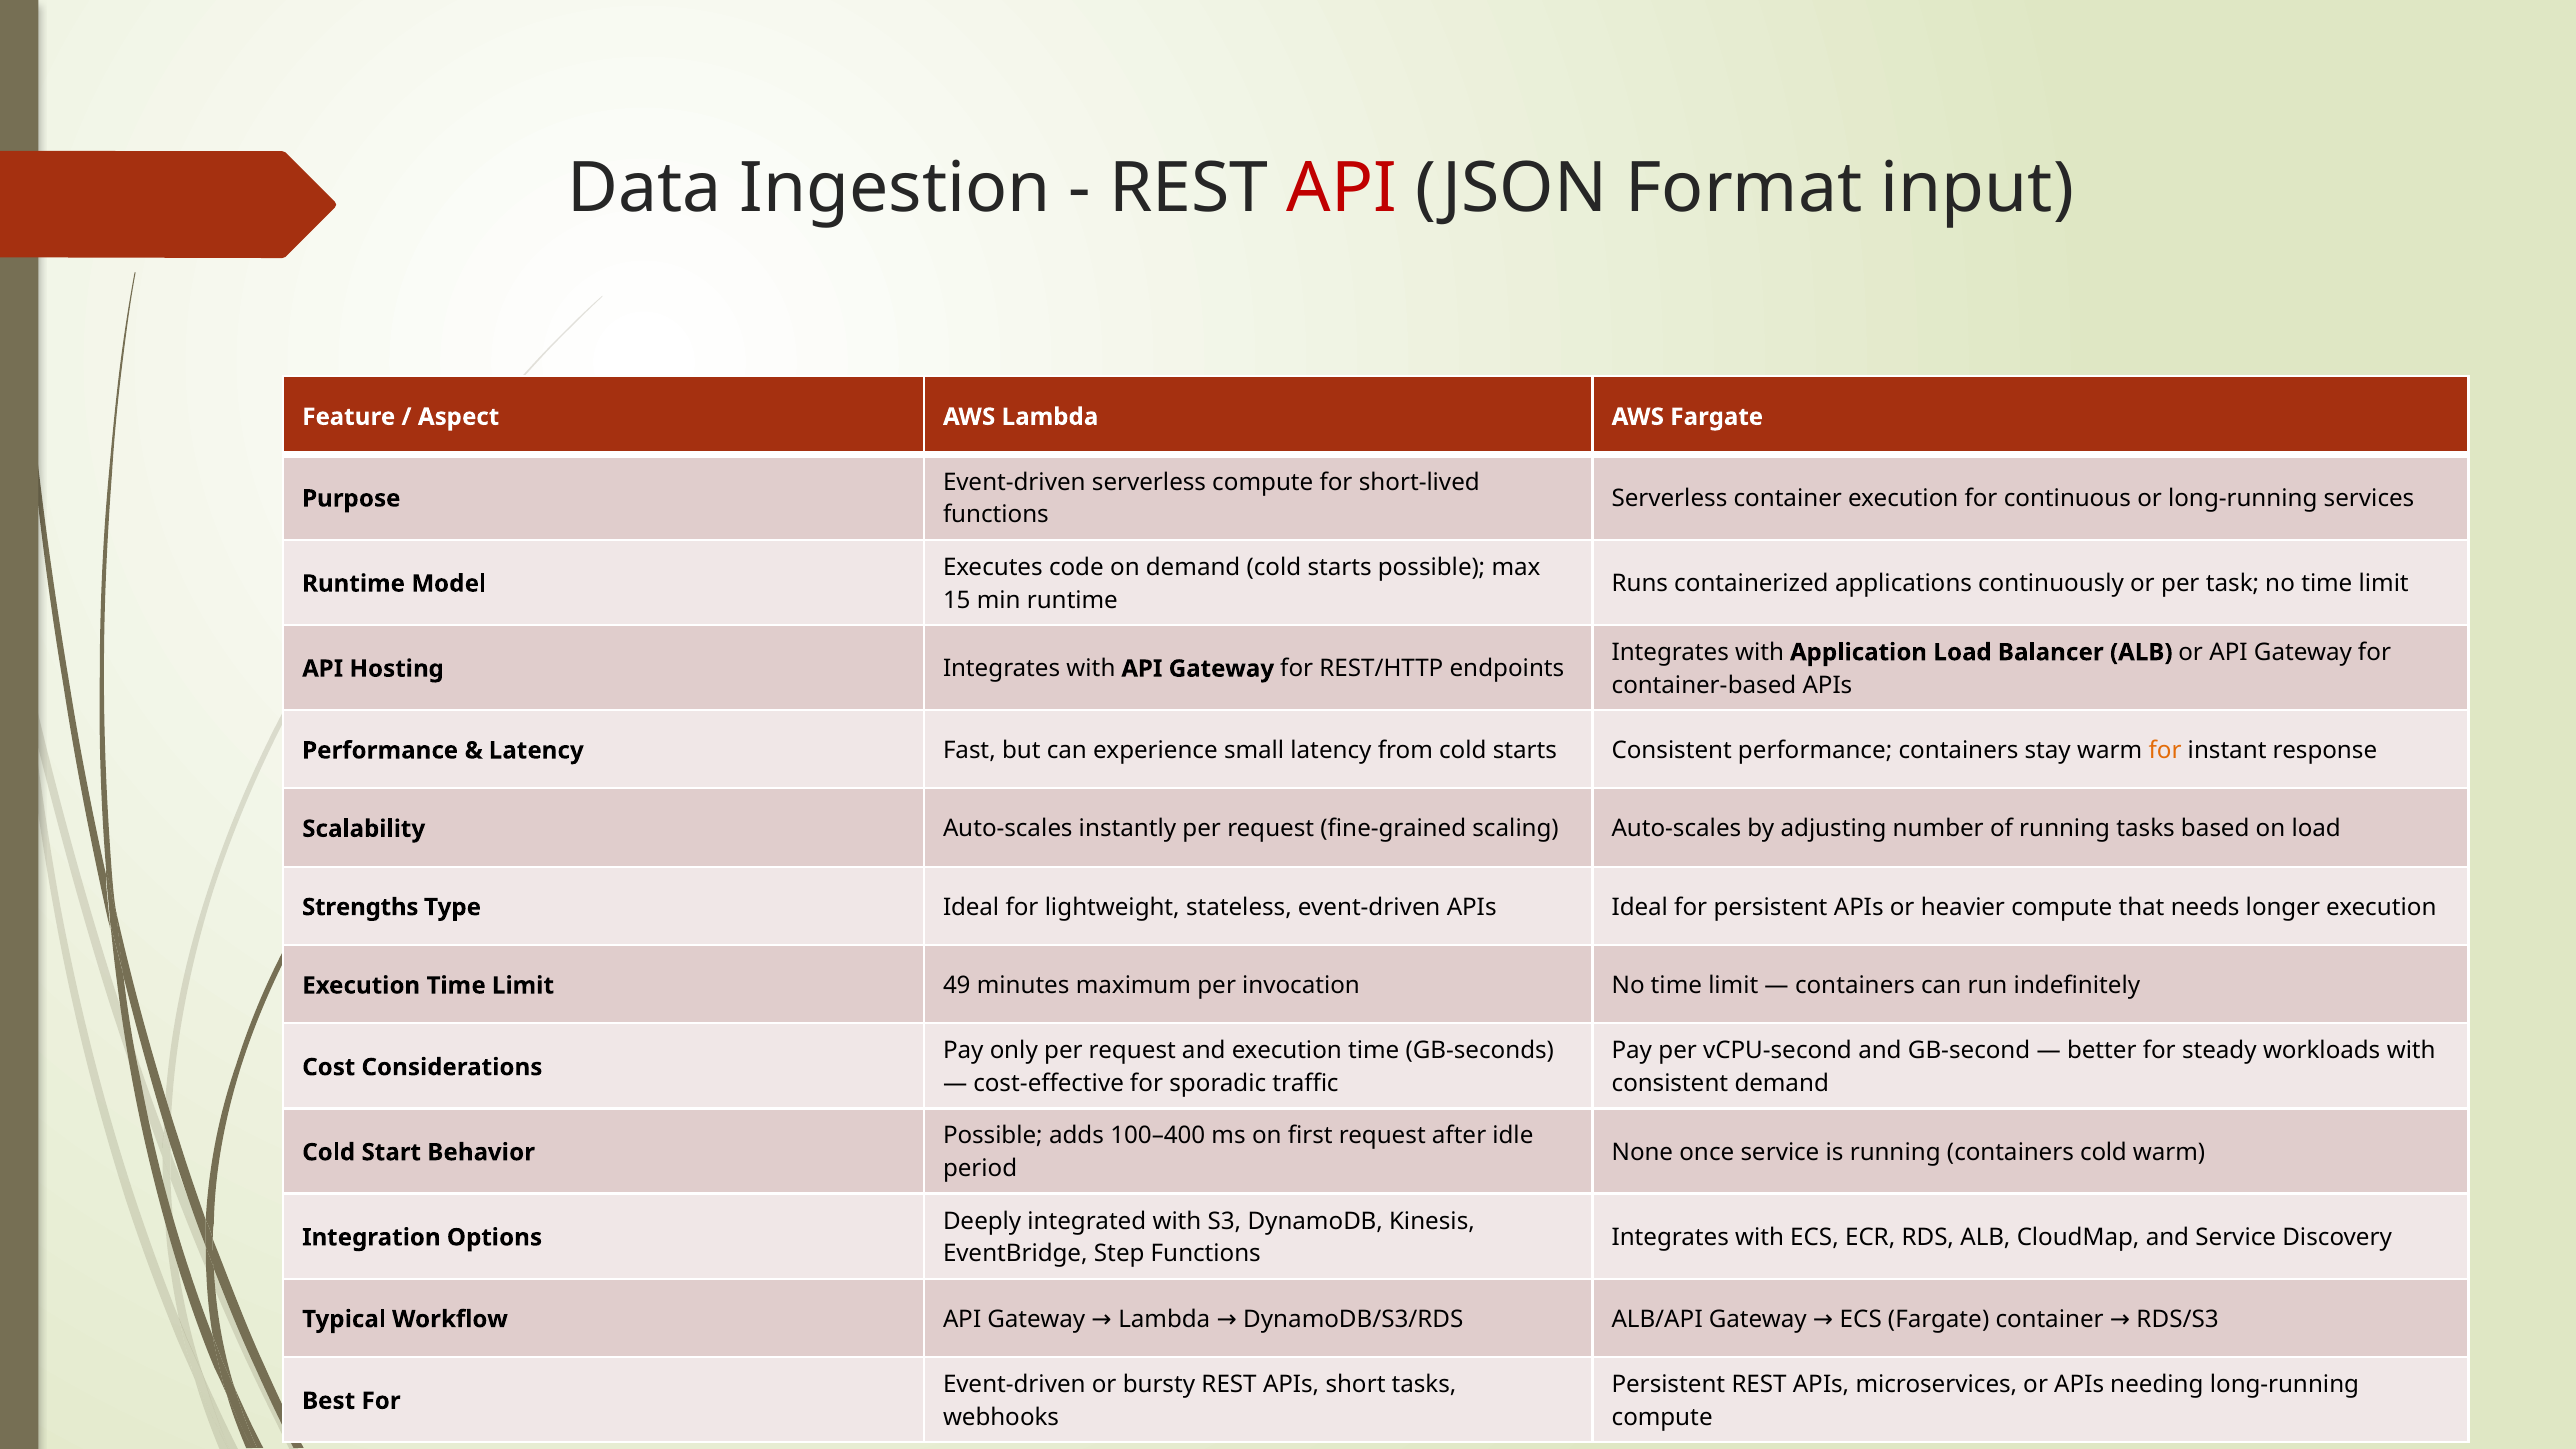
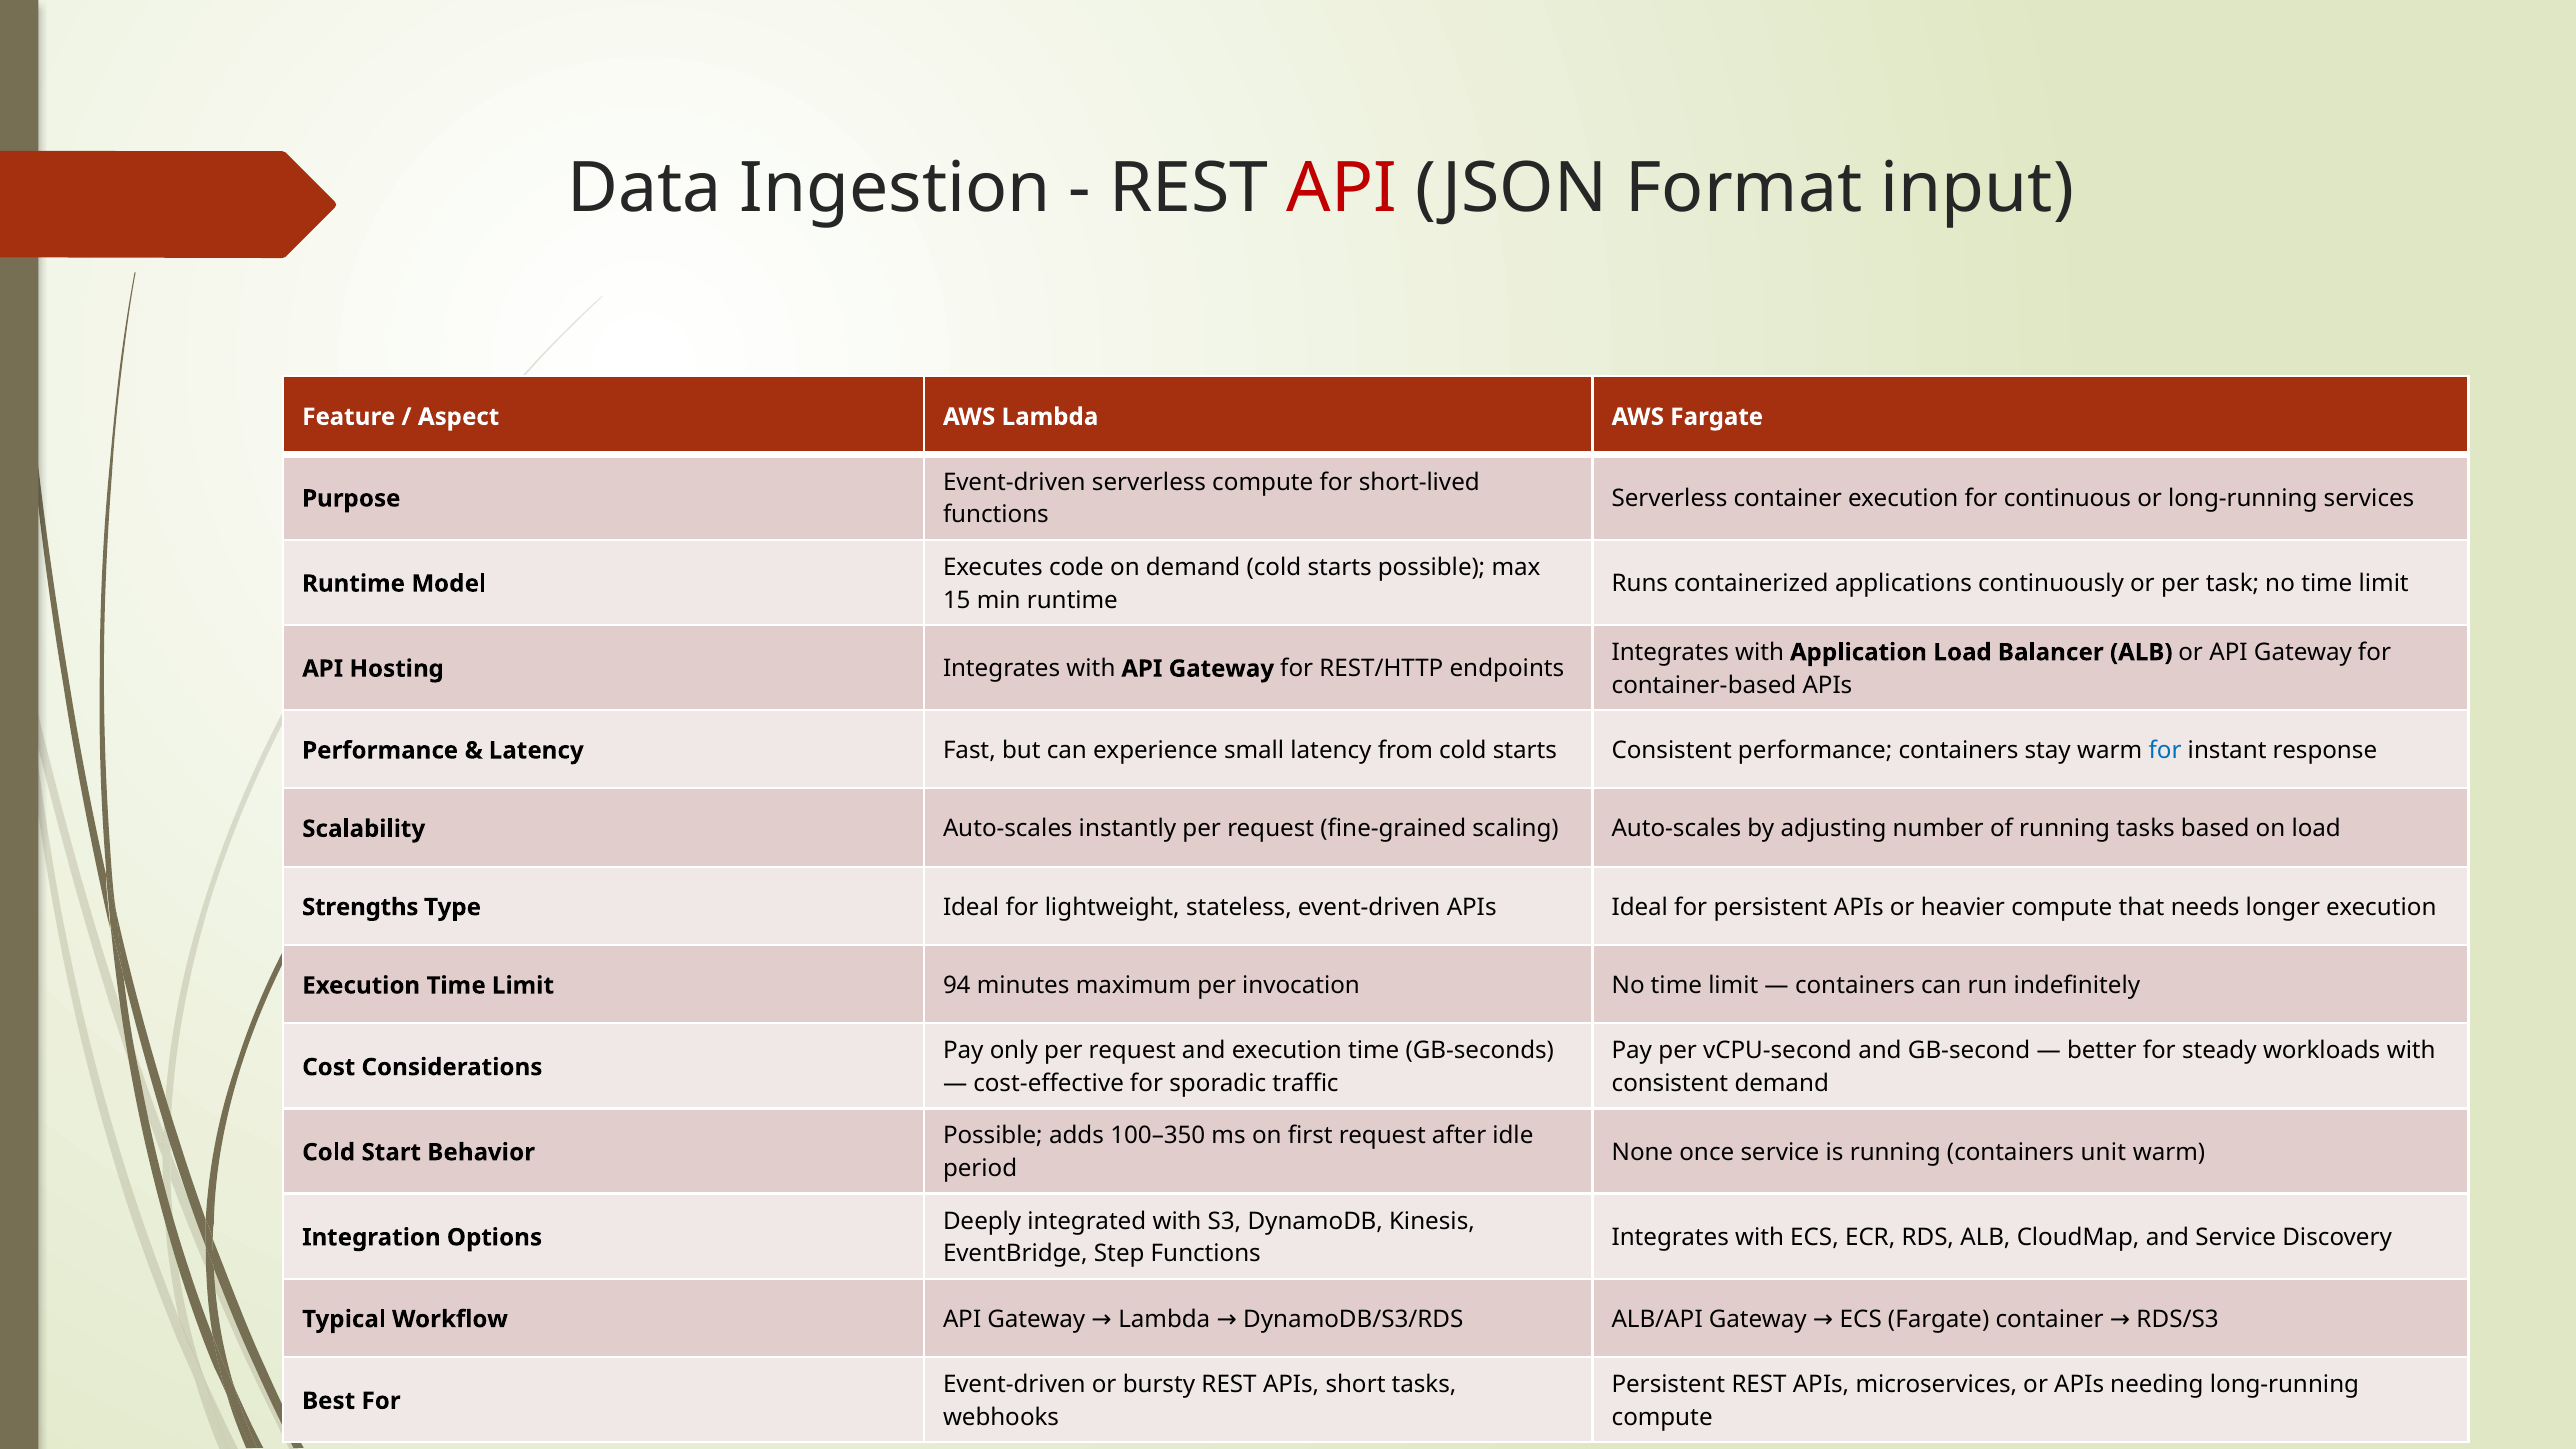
for at (2165, 751) colour: orange -> blue
49: 49 -> 94
100–400: 100–400 -> 100–350
containers cold: cold -> unit
